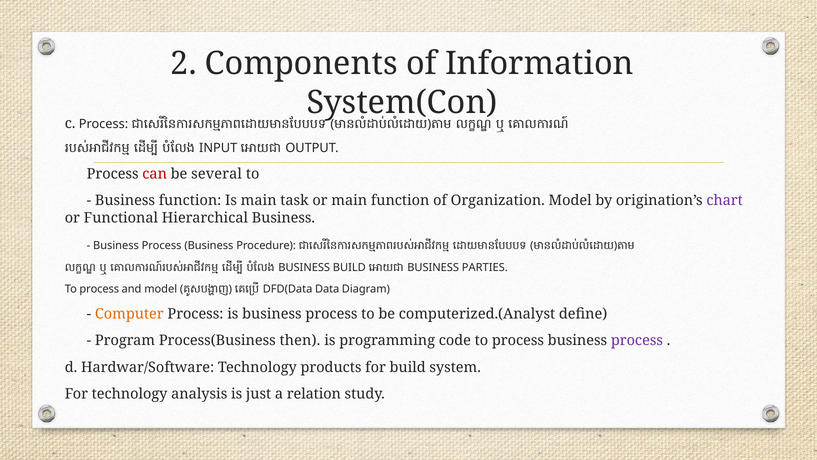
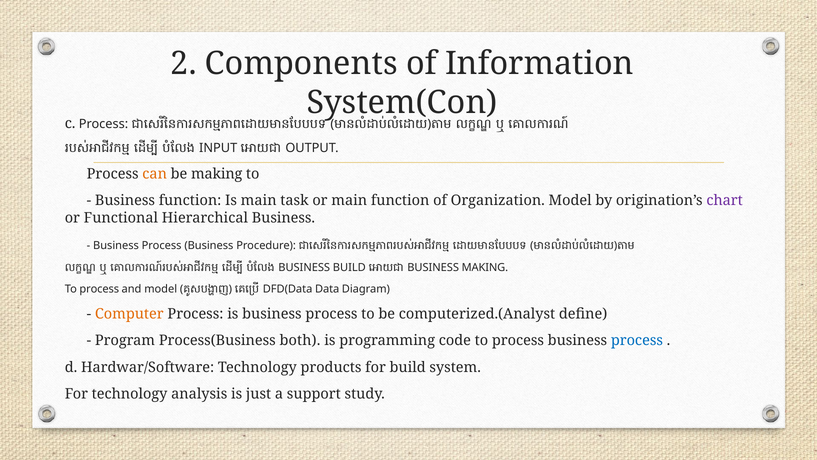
can colour: red -> orange
be several: several -> making
PARTIES at (485, 268): PARTIES -> MAKING
then: then -> both
process at (637, 340) colour: purple -> blue
relation: relation -> support
